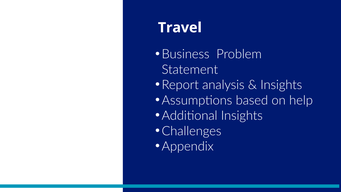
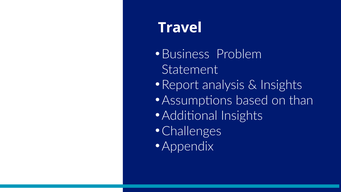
help: help -> than
